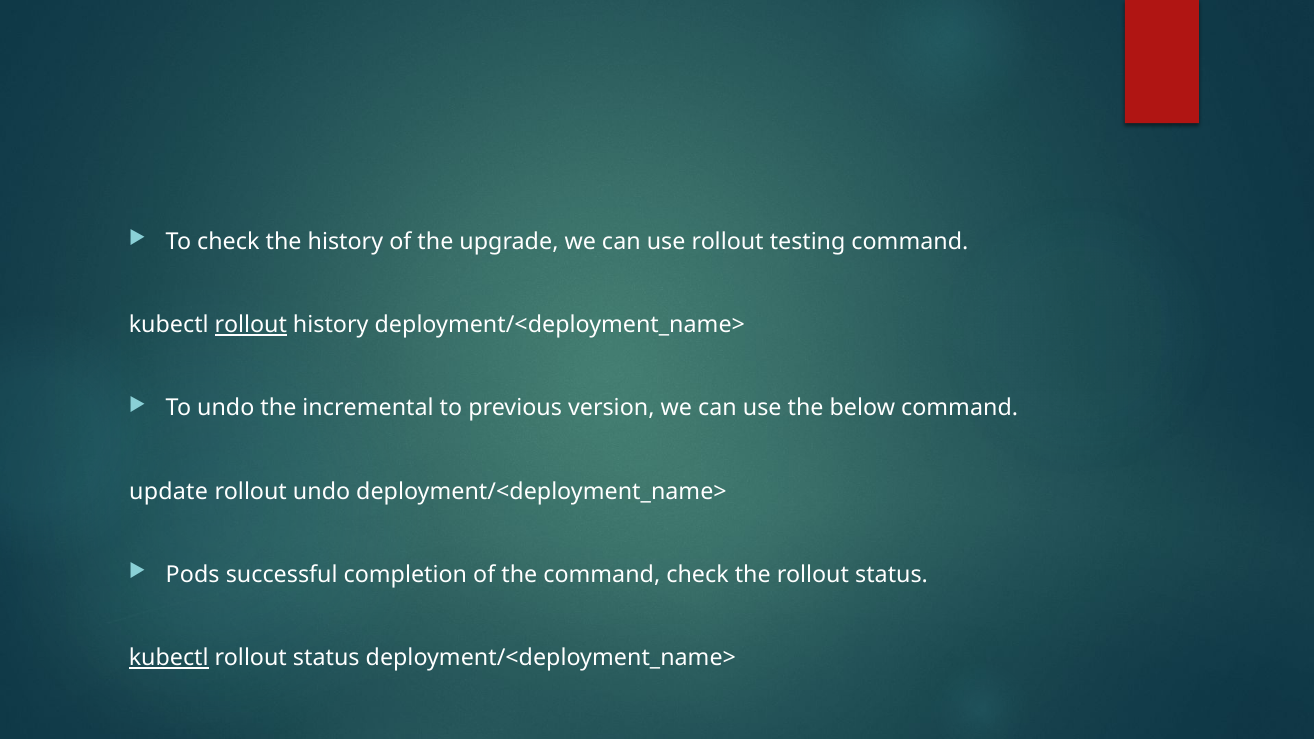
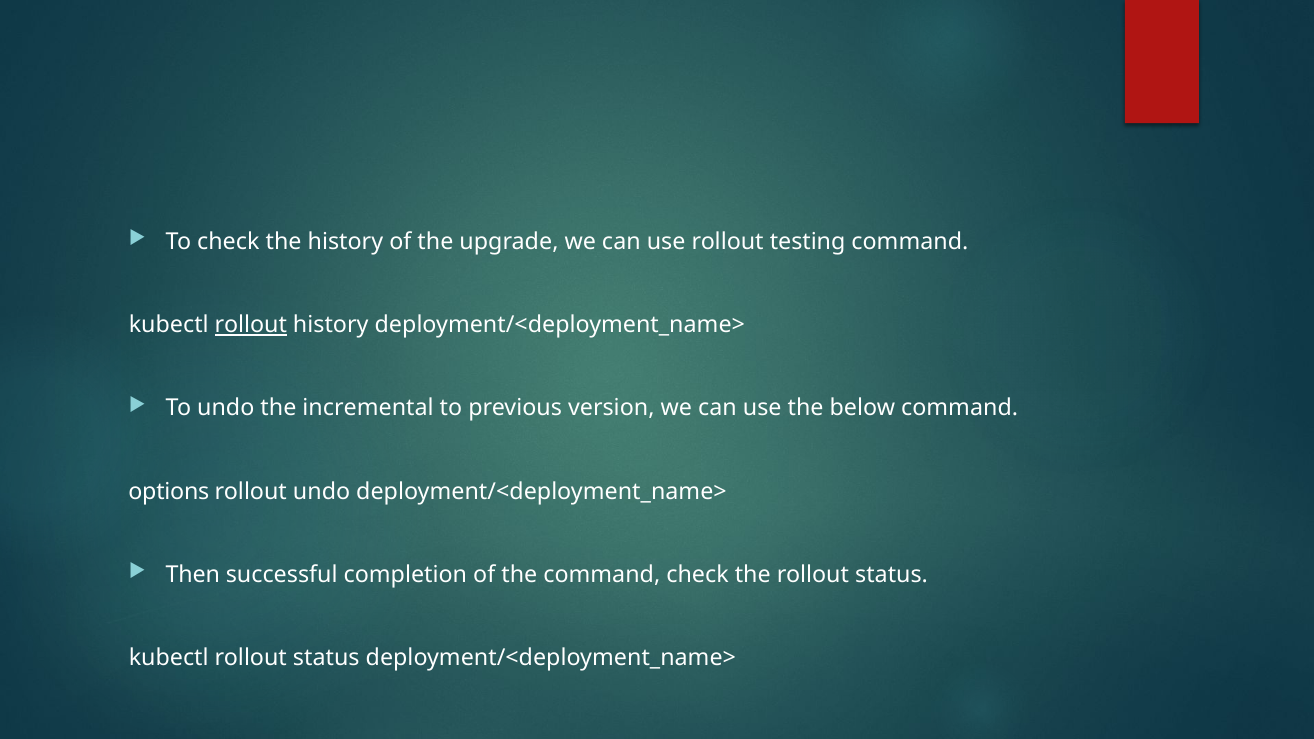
update: update -> options
Pods: Pods -> Then
kubectl at (169, 658) underline: present -> none
